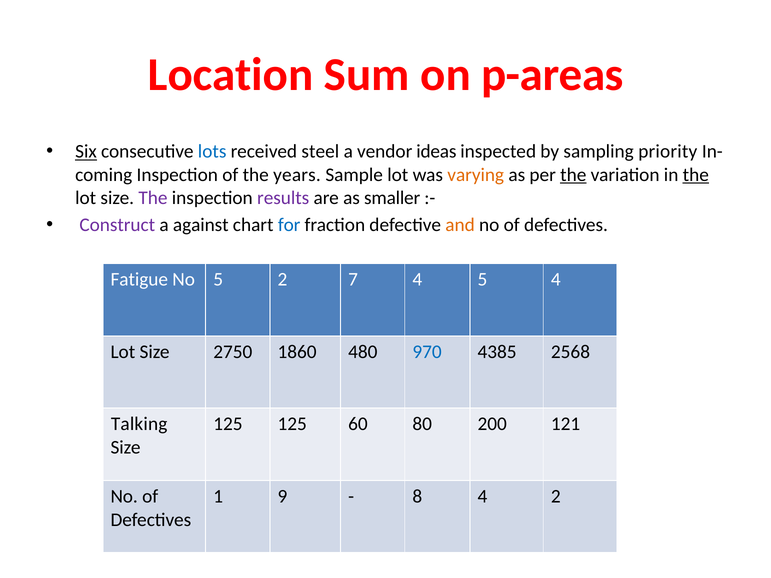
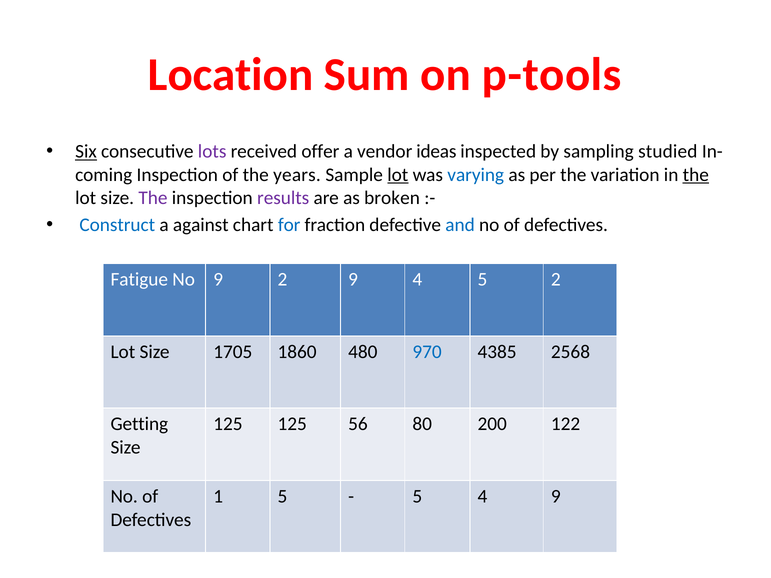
p-areas: p-areas -> p-tools
lots colour: blue -> purple
steel: steel -> offer
priority: priority -> studied
lot at (398, 175) underline: none -> present
varying colour: orange -> blue
the at (573, 175) underline: present -> none
smaller: smaller -> broken
Construct colour: purple -> blue
and colour: orange -> blue
No 5: 5 -> 9
2 7: 7 -> 9
5 4: 4 -> 2
2750: 2750 -> 1705
Talking: Talking -> Getting
60: 60 -> 56
121: 121 -> 122
1 9: 9 -> 5
8 at (417, 496): 8 -> 5
4 2: 2 -> 9
